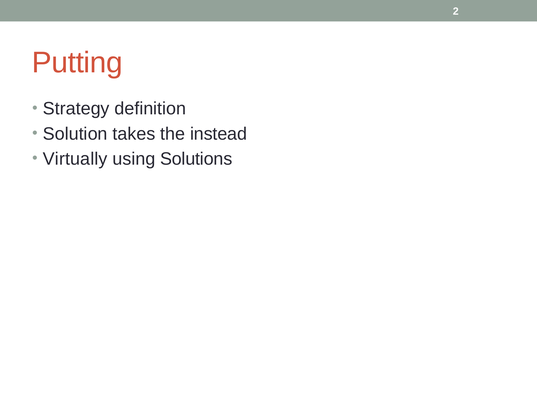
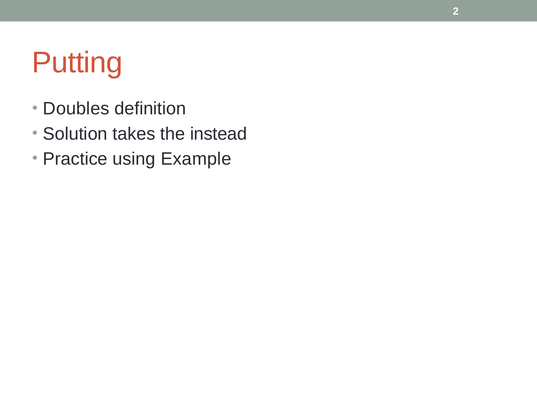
Strategy: Strategy -> Doubles
Virtually: Virtually -> Practice
Solutions: Solutions -> Example
